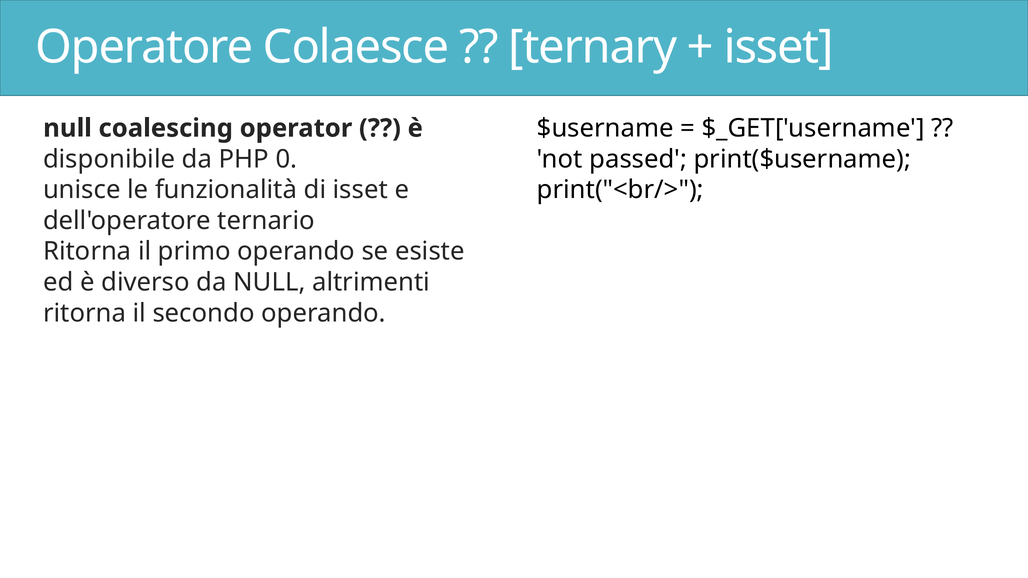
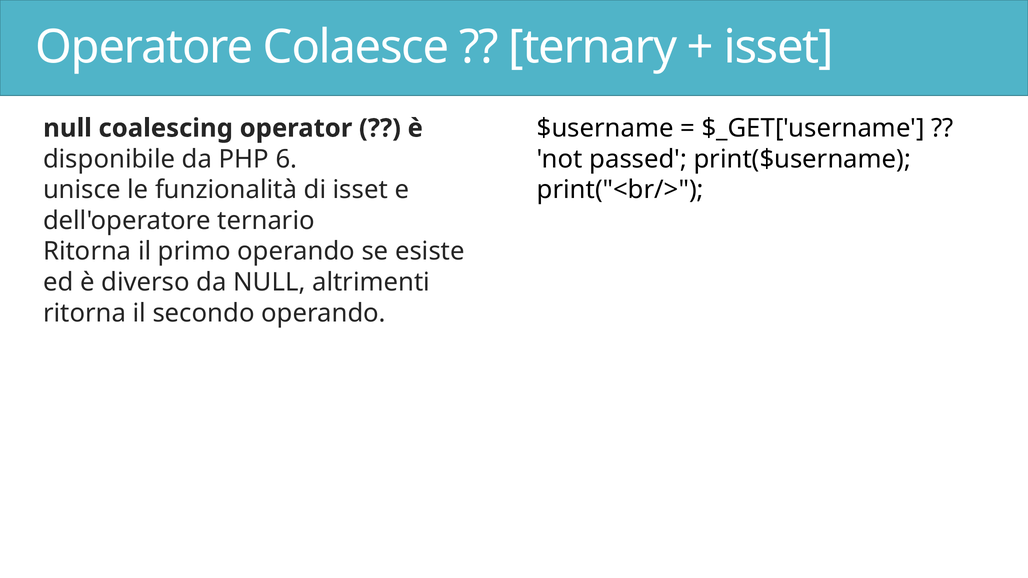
0: 0 -> 6
